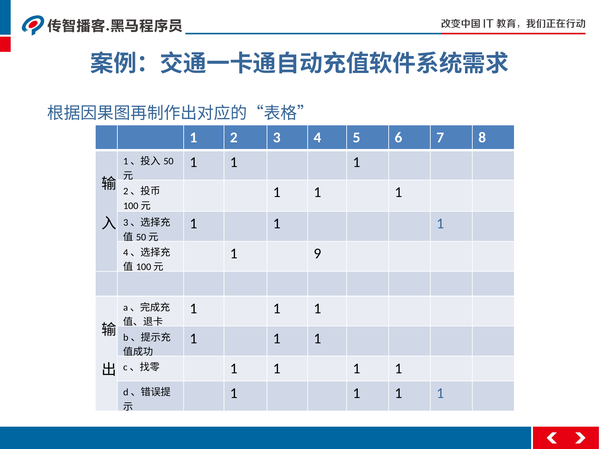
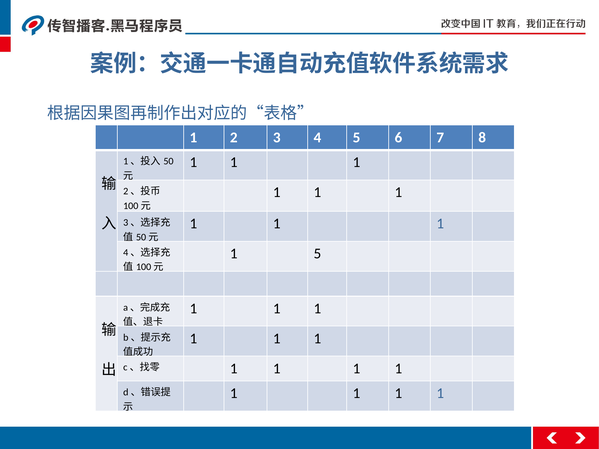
1 9: 9 -> 5
